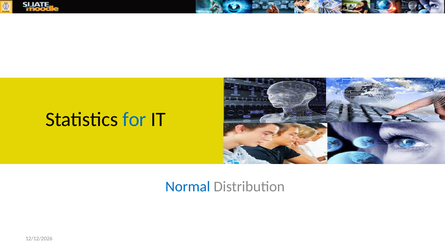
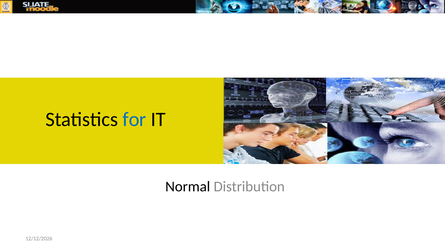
Normal colour: blue -> black
